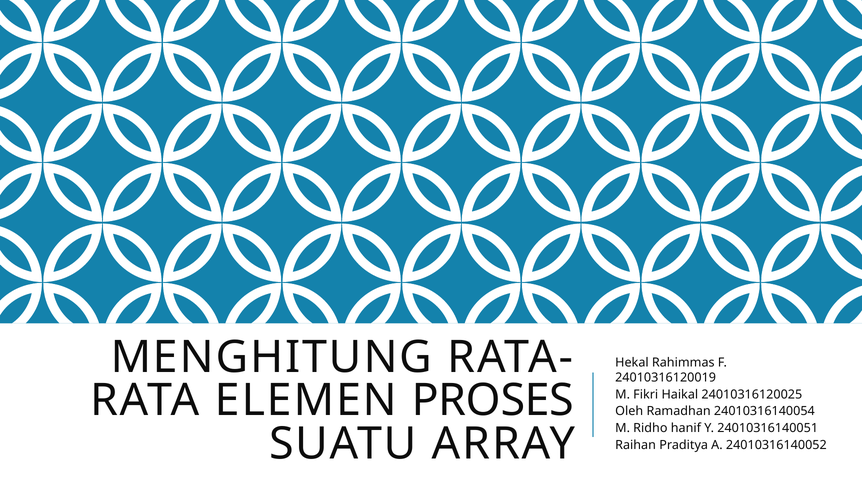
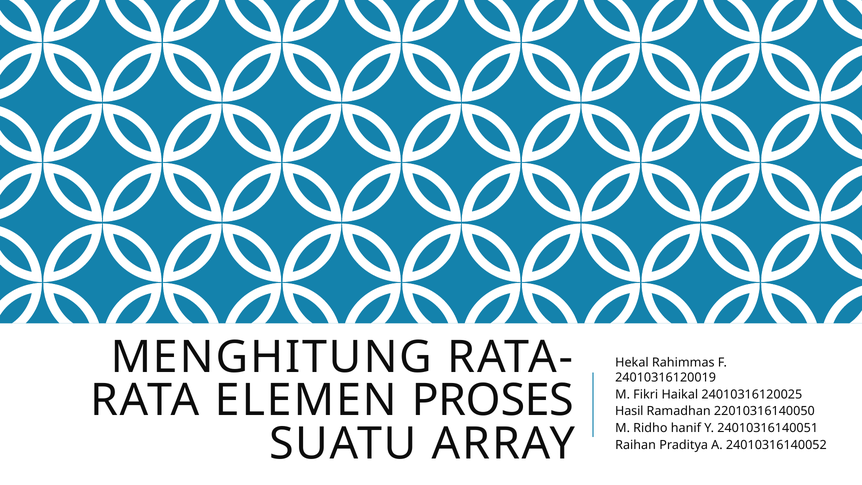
Oleh: Oleh -> Hasil
24010316140054: 24010316140054 -> 22010316140050
